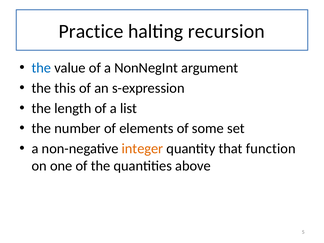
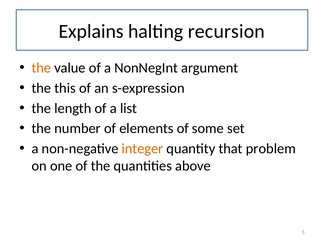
Practice: Practice -> Explains
the at (41, 68) colour: blue -> orange
function: function -> problem
